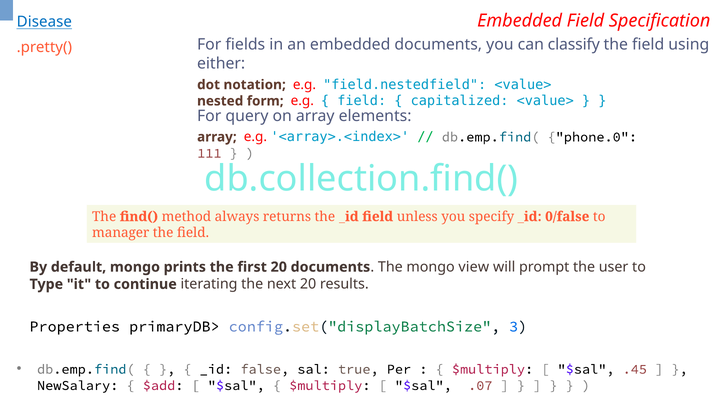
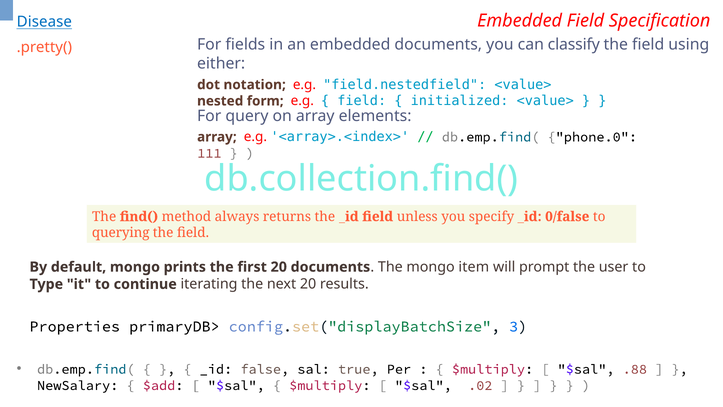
capitalized: capitalized -> initialized
manager: manager -> querying
view: view -> item
.45: .45 -> .88
.07: .07 -> .02
